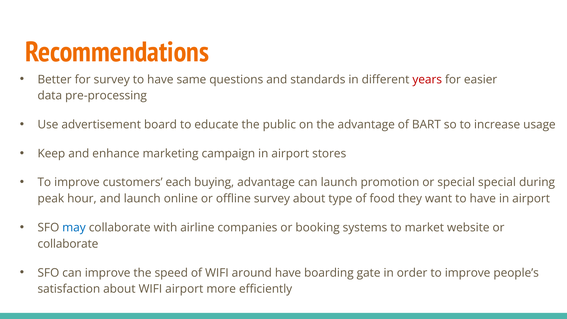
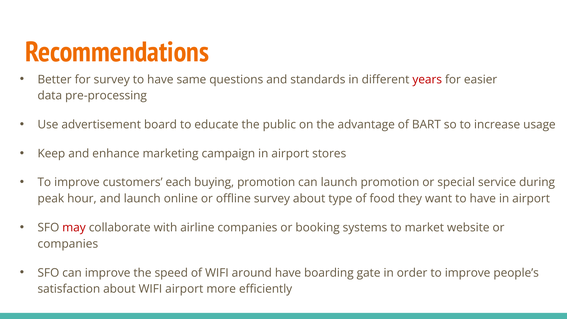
buying advantage: advantage -> promotion
special special: special -> service
may colour: blue -> red
collaborate at (68, 244): collaborate -> companies
